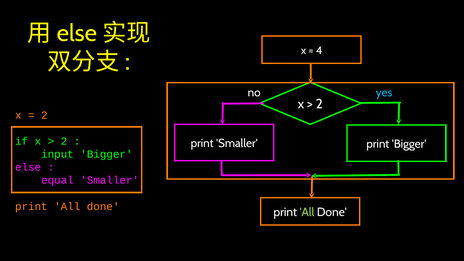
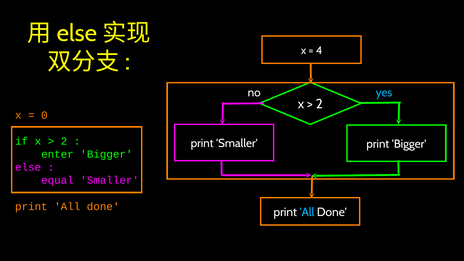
2 at (44, 115): 2 -> 0
input: input -> enter
All at (307, 212) colour: light green -> light blue
